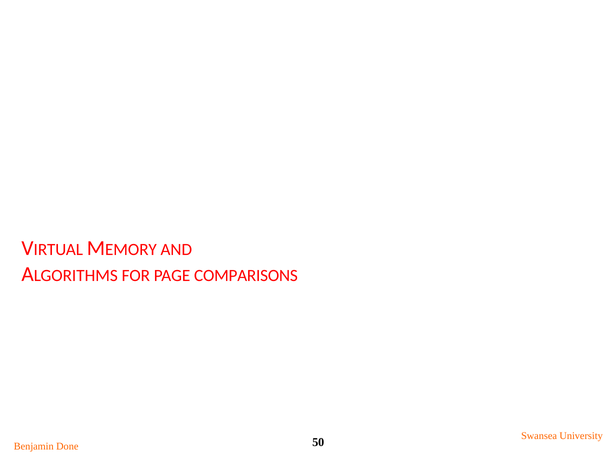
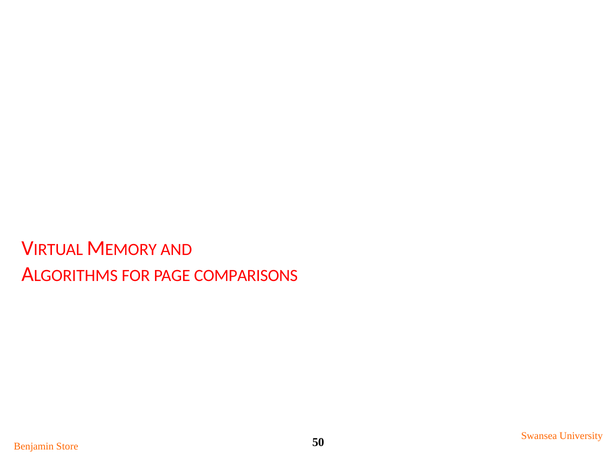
Done: Done -> Store
